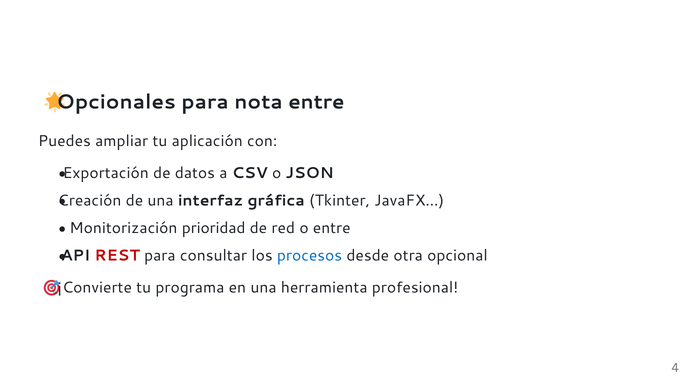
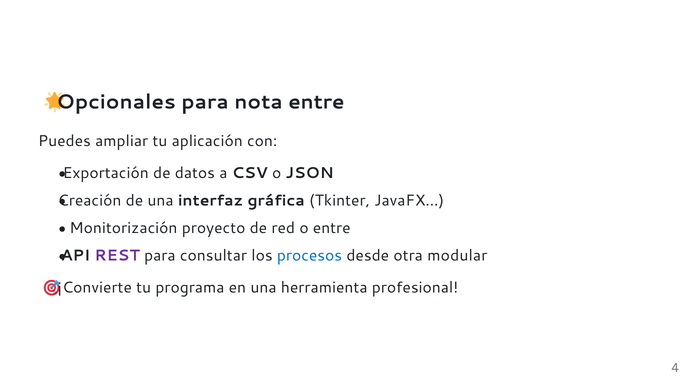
prioridad: prioridad -> proyecto
REST colour: red -> purple
opcional: opcional -> modular
